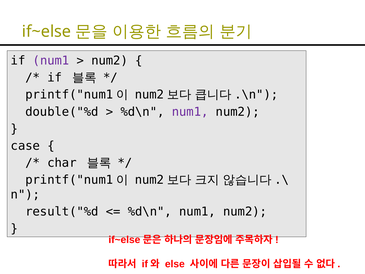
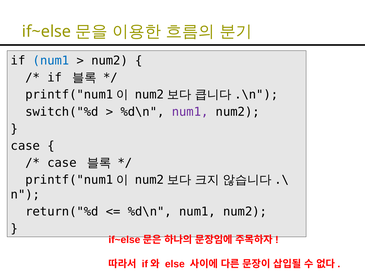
num1 at (51, 61) colour: purple -> blue
double("%d: double("%d -> switch("%d
char at (62, 163): char -> case
result("%d: result("%d -> return("%d
